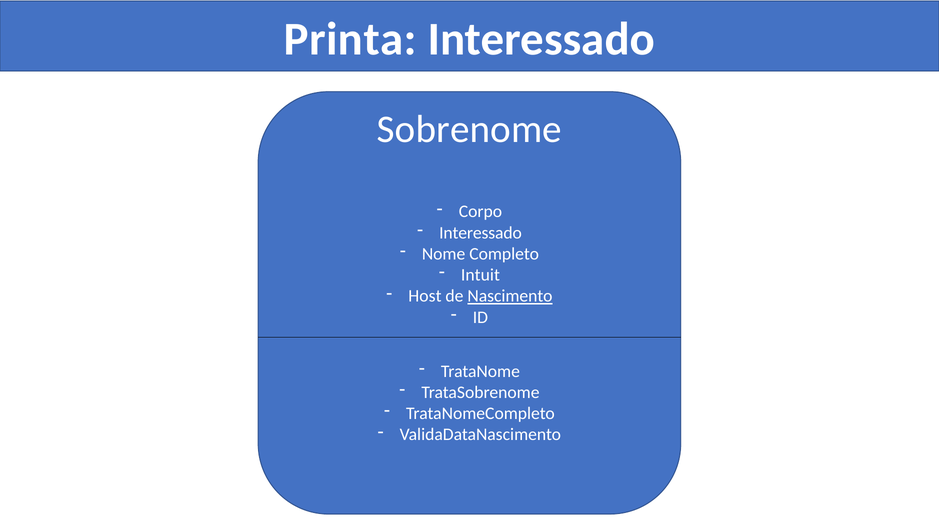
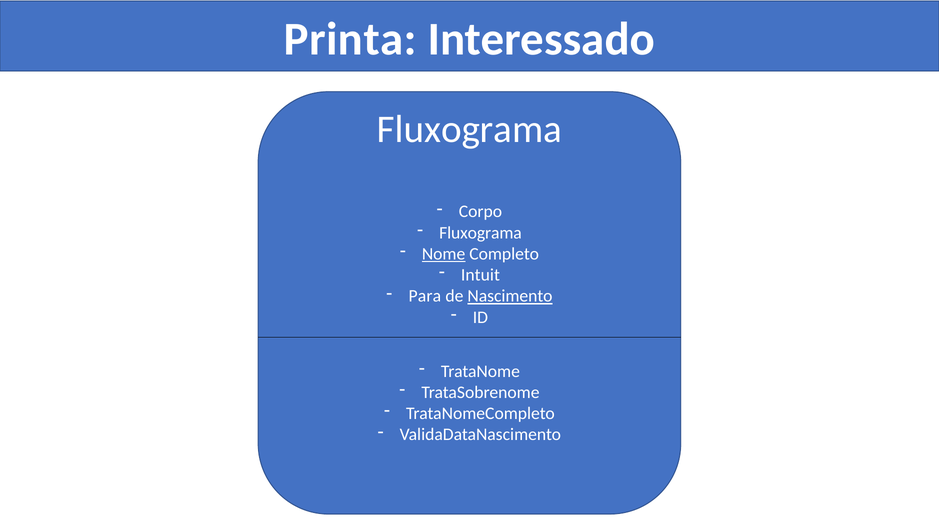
Sobrenome at (469, 130): Sobrenome -> Fluxograma
Interessado at (480, 233): Interessado -> Fluxograma
Nome underline: none -> present
Host: Host -> Para
